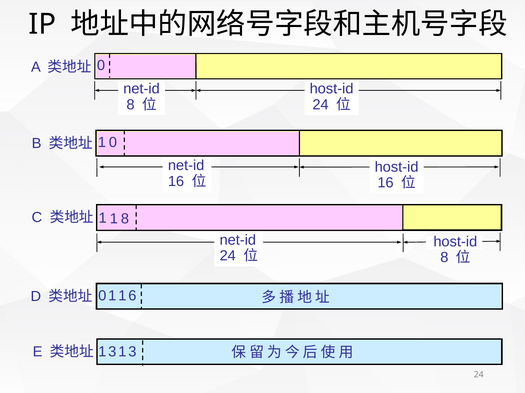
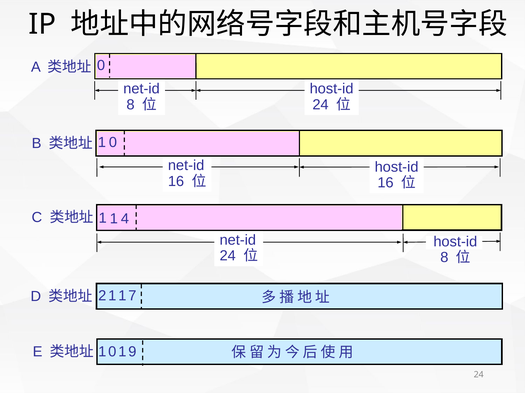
8 at (125, 219): 8 -> 4
0 at (102, 296): 0 -> 2
6: 6 -> 7
3 at (112, 352): 3 -> 0
3 at (132, 352): 3 -> 9
